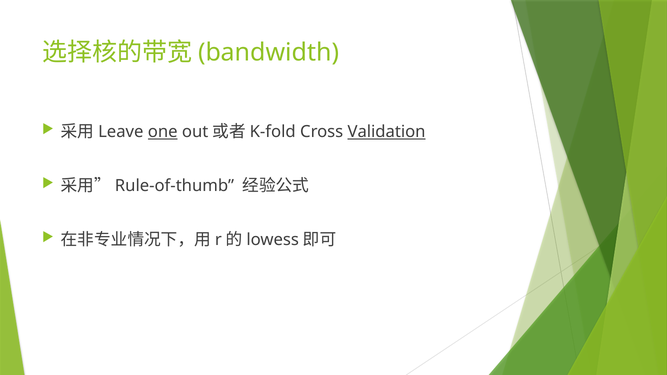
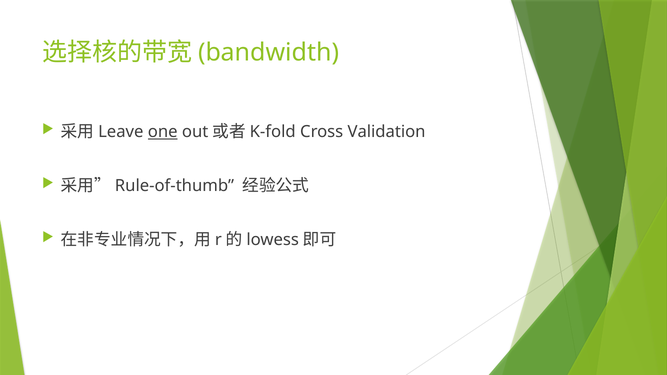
Validation underline: present -> none
